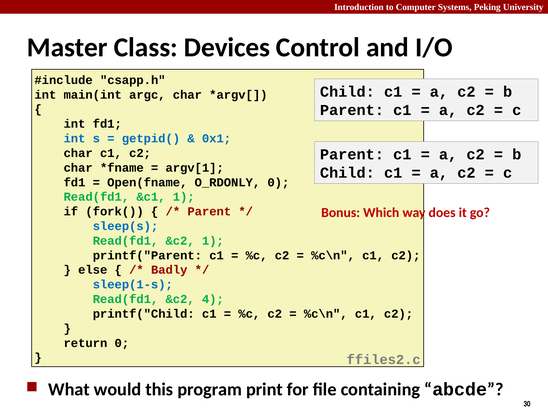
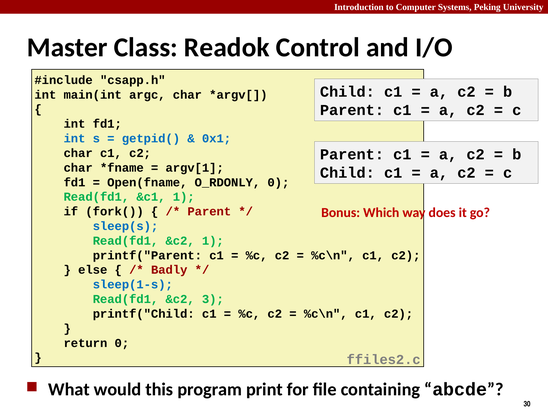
Devices: Devices -> Readok
4: 4 -> 3
